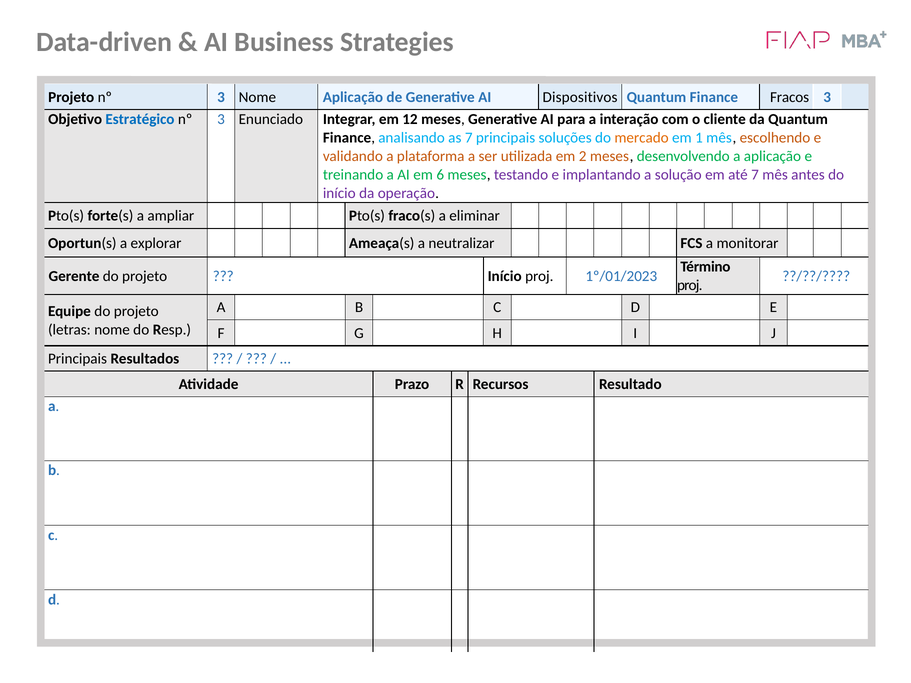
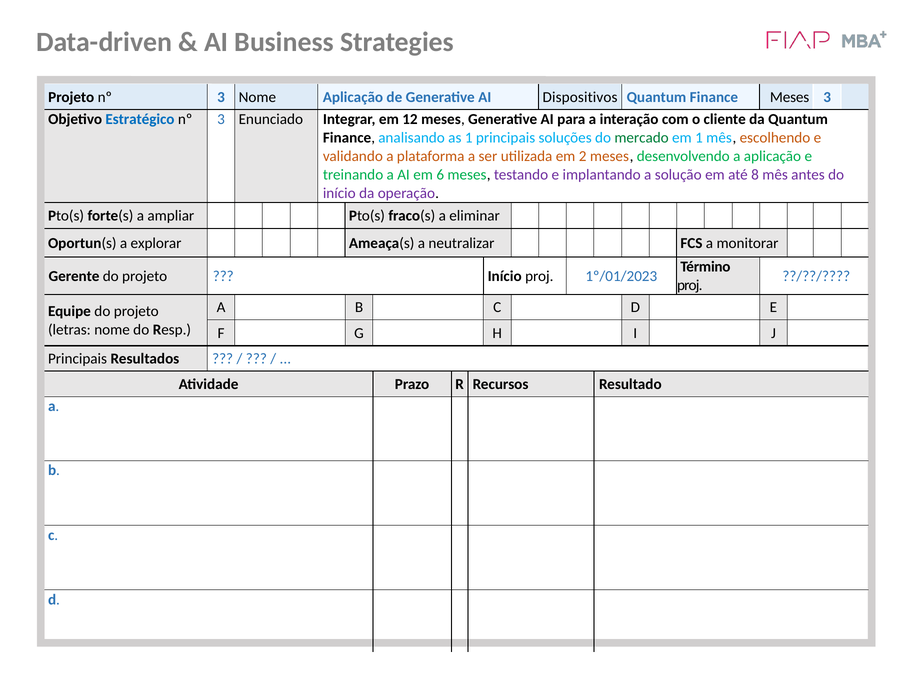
Finance Fracos: Fracos -> Meses
as 7: 7 -> 1
mercado colour: orange -> green
até 7: 7 -> 8
